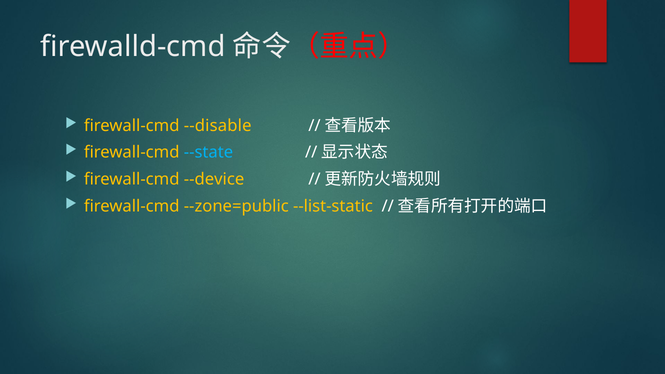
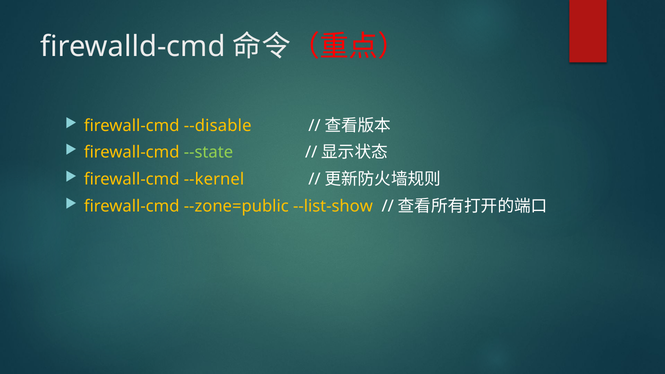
--state colour: light blue -> light green
--device: --device -> --kernel
--list-static: --list-static -> --list-show
